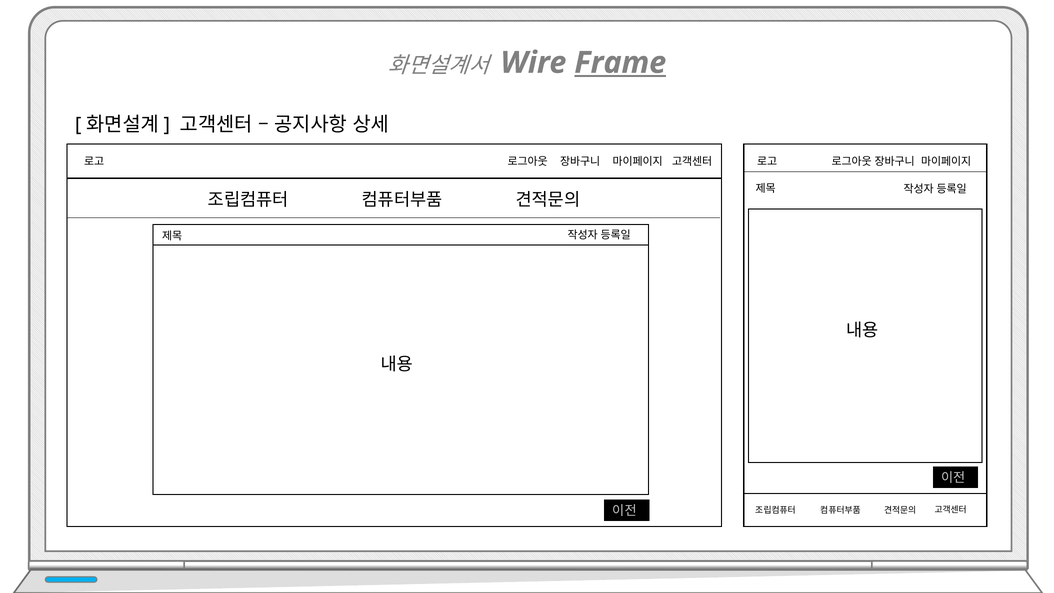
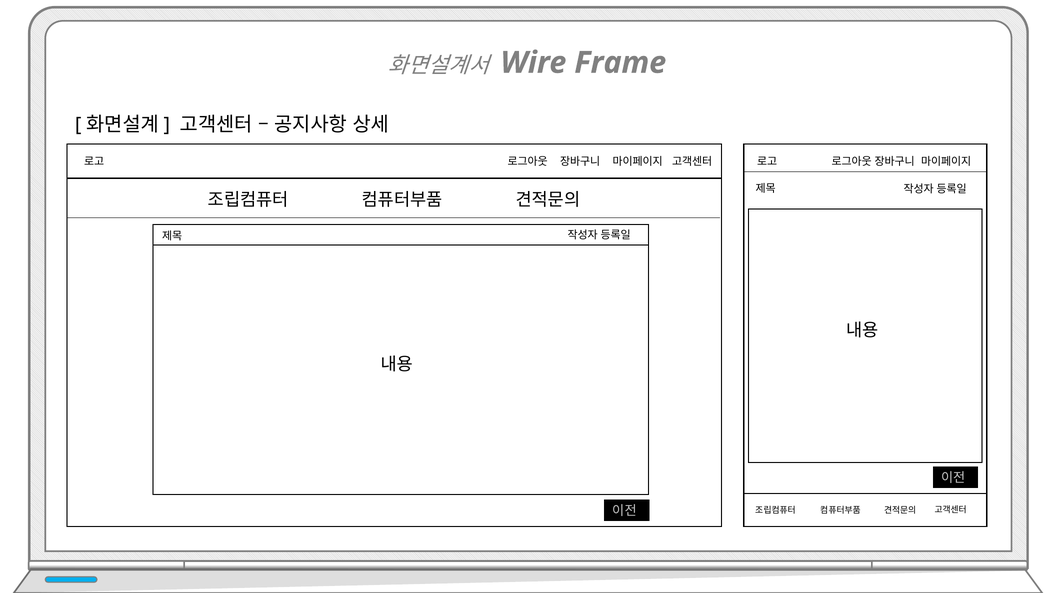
Frame underline: present -> none
